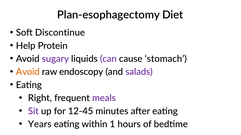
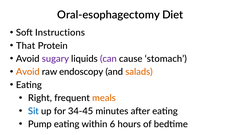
Plan-esophagectomy: Plan-esophagectomy -> Oral-esophagectomy
Discontinue: Discontinue -> Instructions
Help: Help -> That
salads colour: purple -> orange
meals colour: purple -> orange
Sit colour: purple -> blue
12-45: 12-45 -> 34-45
Years: Years -> Pump
1: 1 -> 6
